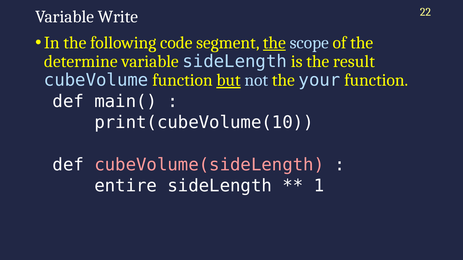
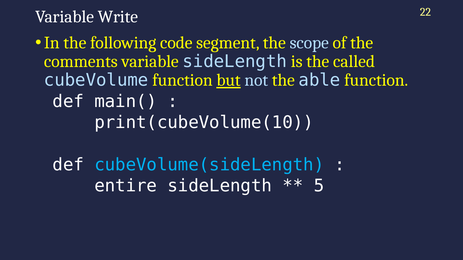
the at (274, 43) underline: present -> none
determine: determine -> comments
result: result -> called
your: your -> able
cubeVolume(sideLength colour: pink -> light blue
1: 1 -> 5
